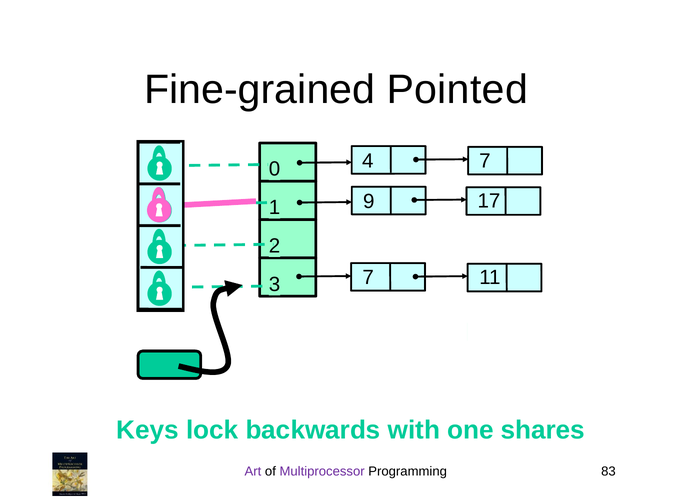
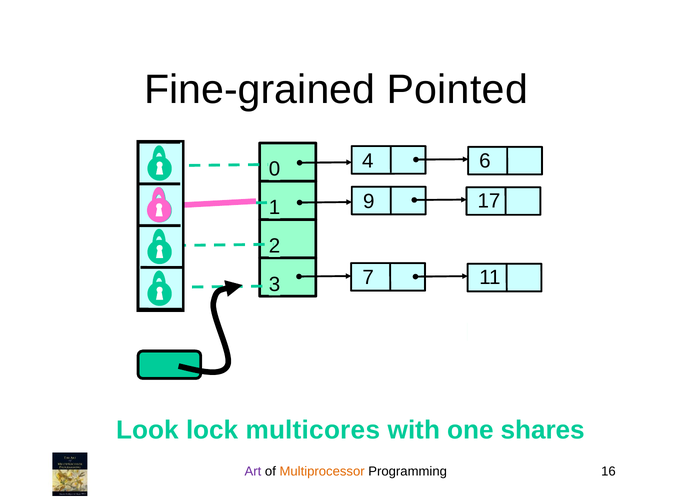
4 7: 7 -> 6
Keys: Keys -> Look
backwards: backwards -> multicores
Multiprocessor colour: purple -> orange
83: 83 -> 16
